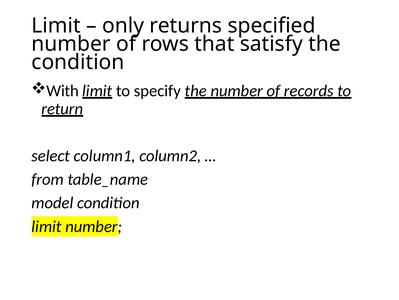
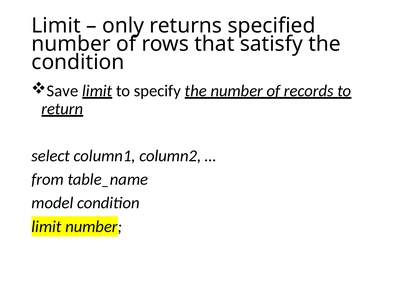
With: With -> Save
